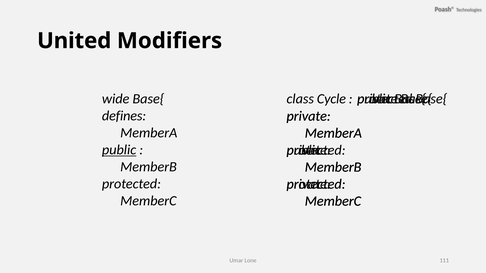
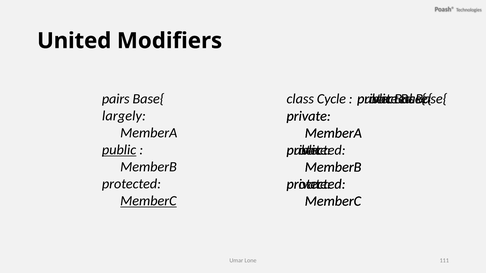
wide: wide -> pairs
defines: defines -> largely
MemberC at (148, 201) underline: none -> present
